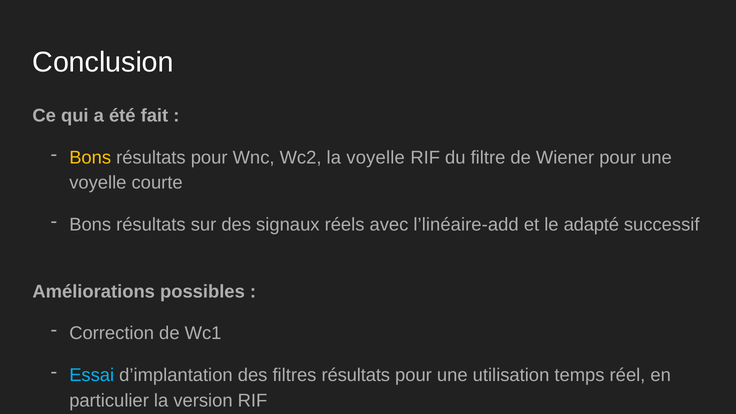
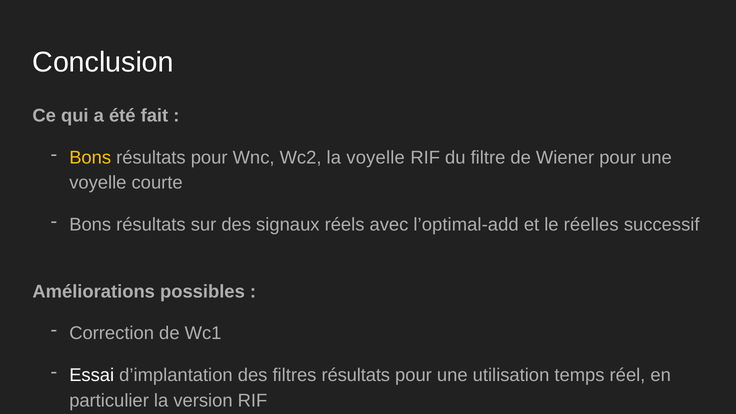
l’linéaire-add: l’linéaire-add -> l’optimal-add
adapté: adapté -> réelles
Essai colour: light blue -> white
